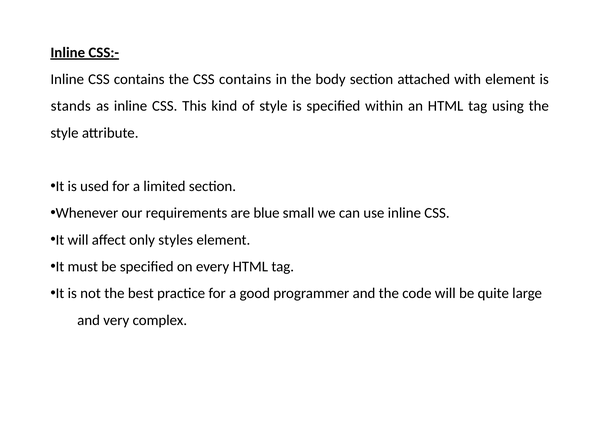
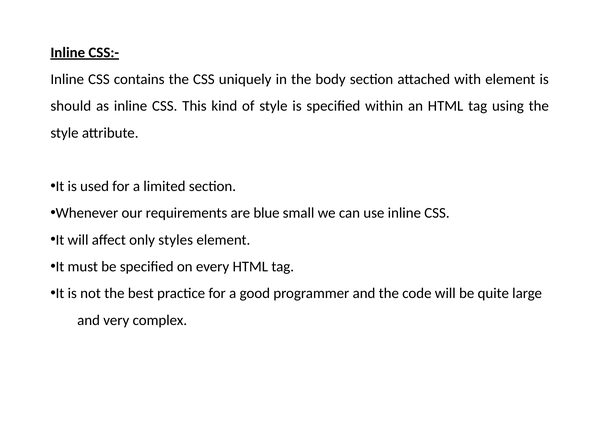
the CSS contains: contains -> uniquely
stands: stands -> should
